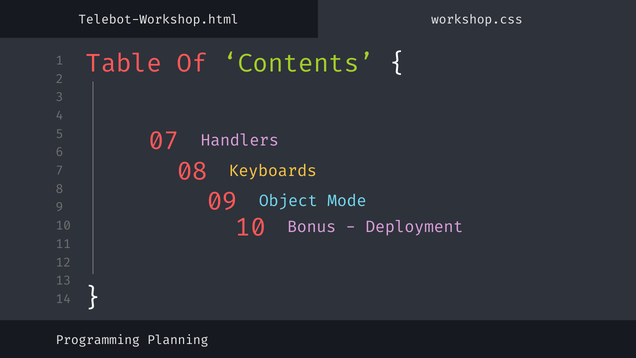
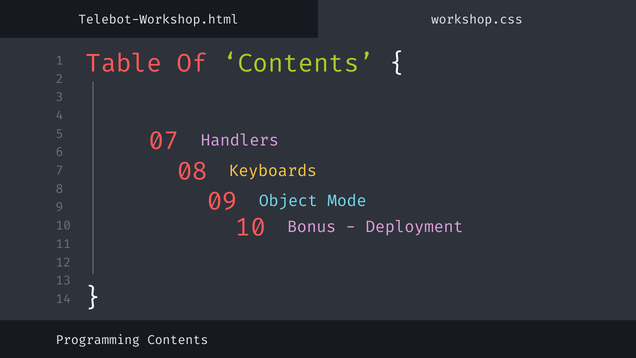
Programming Planning: Planning -> Contents
